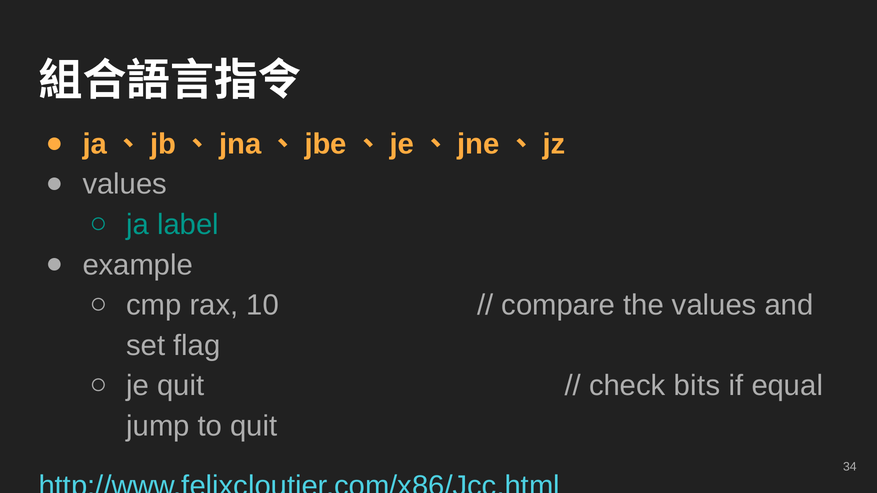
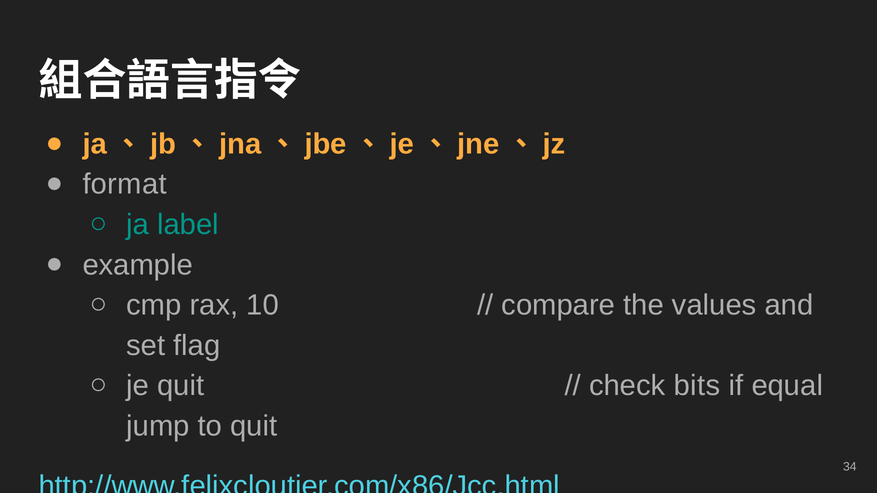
values at (125, 184): values -> format
